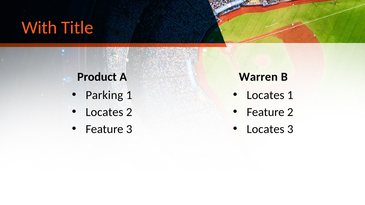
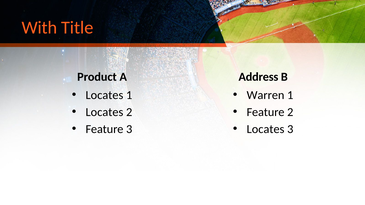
Warren: Warren -> Address
Parking at (104, 95): Parking -> Locates
Locates at (266, 95): Locates -> Warren
